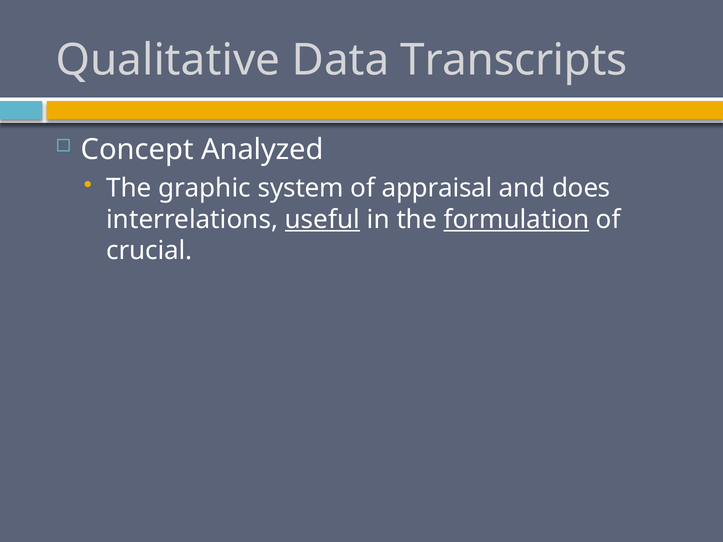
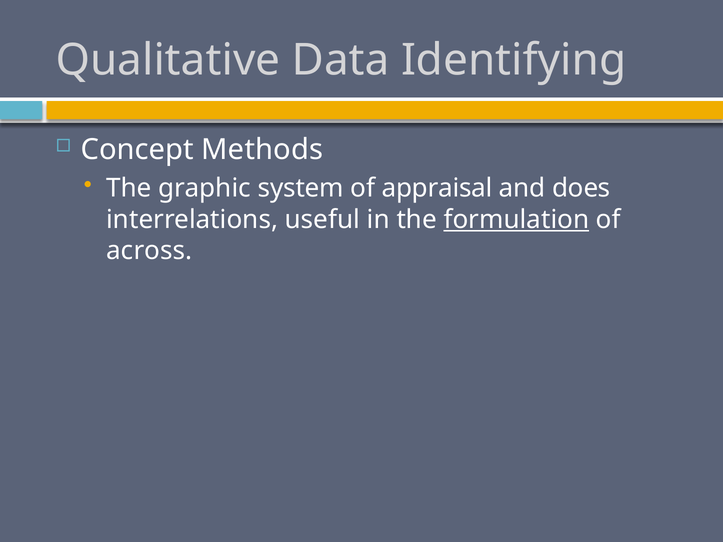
Transcripts: Transcripts -> Identifying
Analyzed: Analyzed -> Methods
useful underline: present -> none
crucial: crucial -> across
